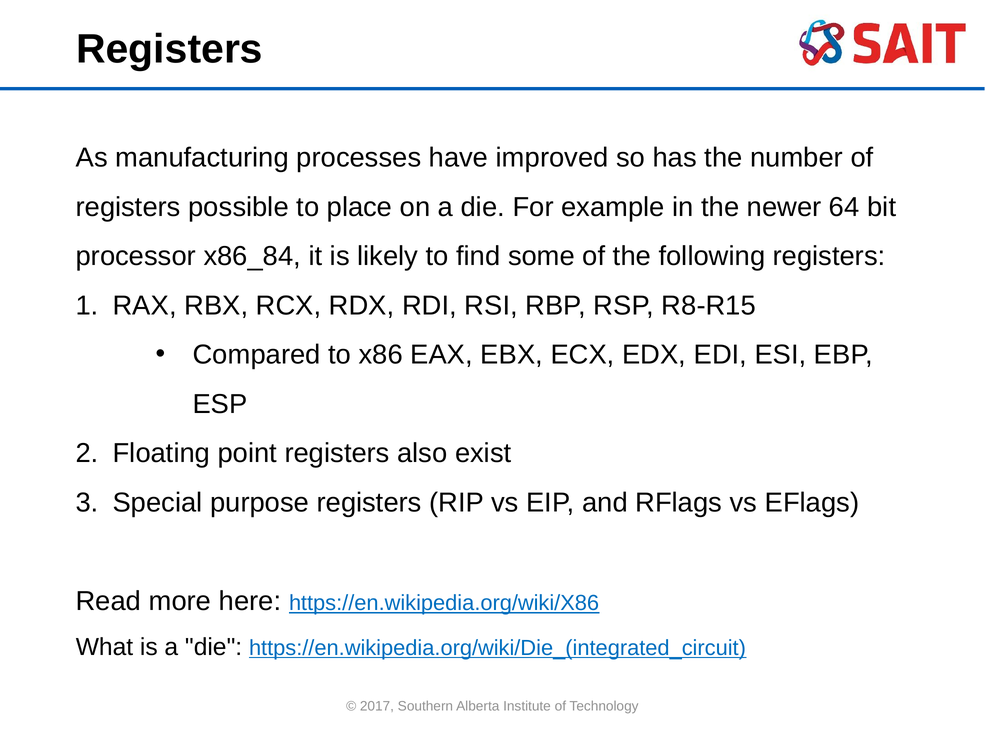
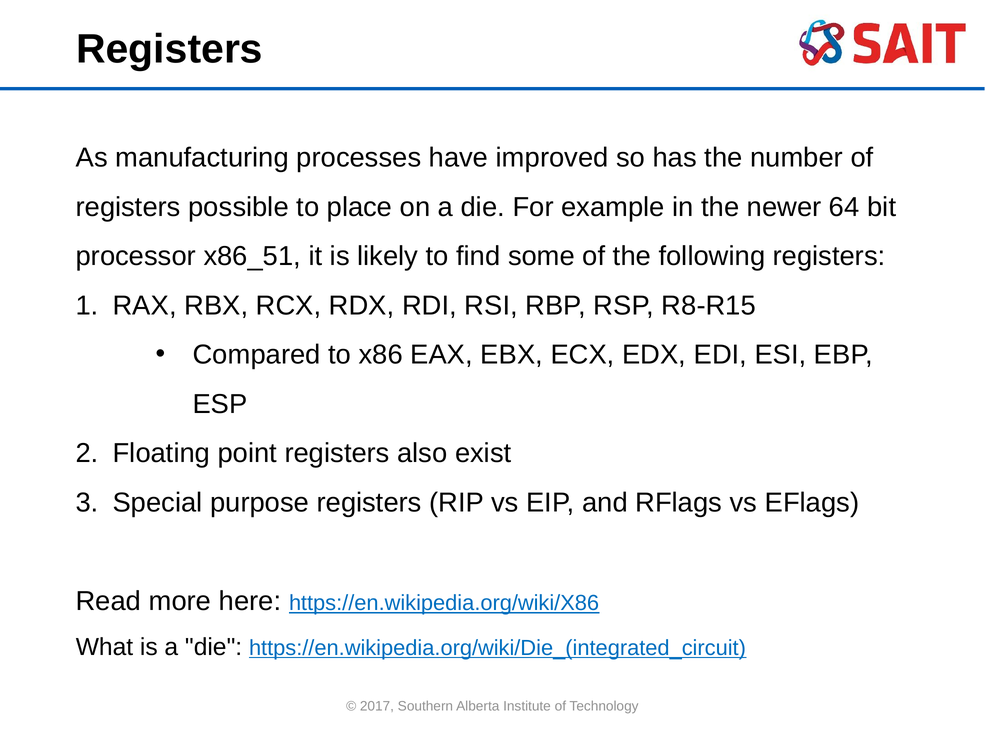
x86_84: x86_84 -> x86_51
